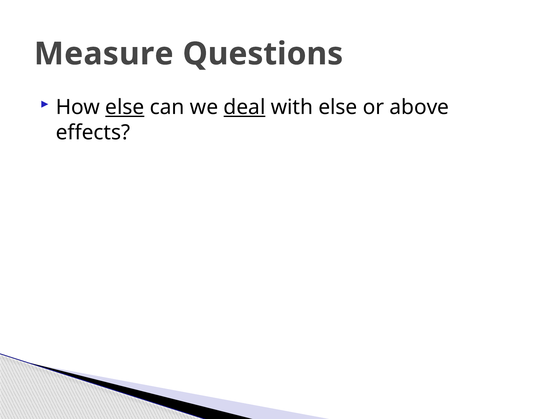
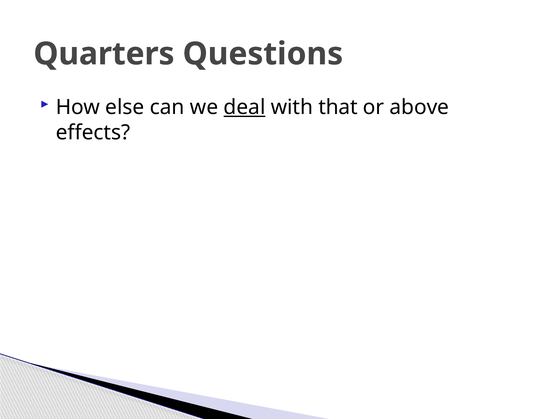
Measure: Measure -> Quarters
else at (125, 107) underline: present -> none
with else: else -> that
